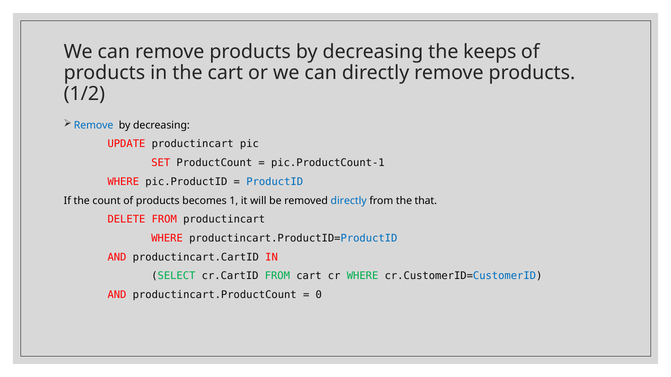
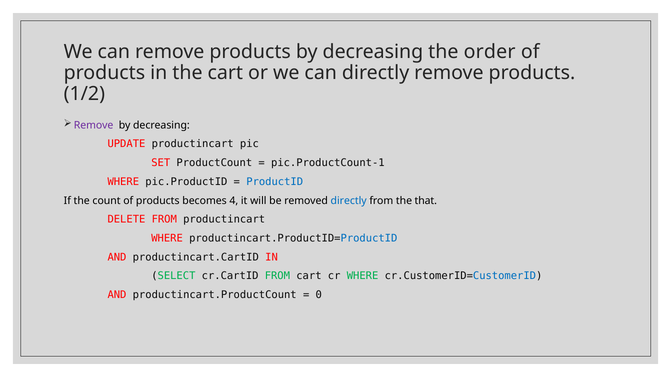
keeps: keeps -> order
Remove at (94, 125) colour: blue -> purple
1: 1 -> 4
